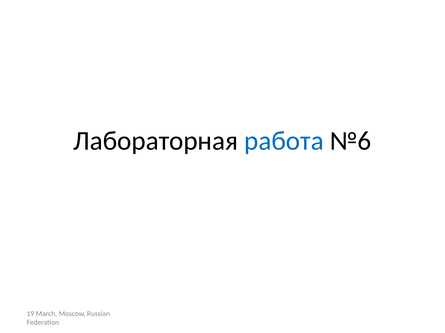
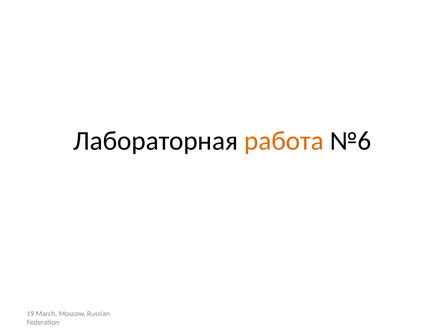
работа colour: blue -> orange
